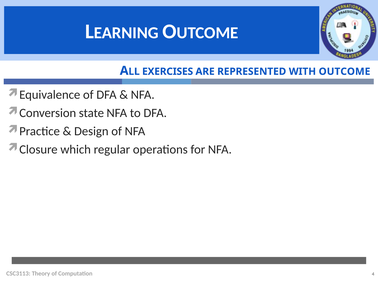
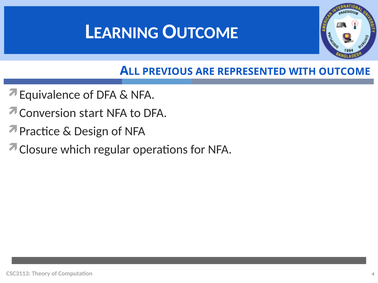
EXERCISES: EXERCISES -> PREVIOUS
state: state -> start
